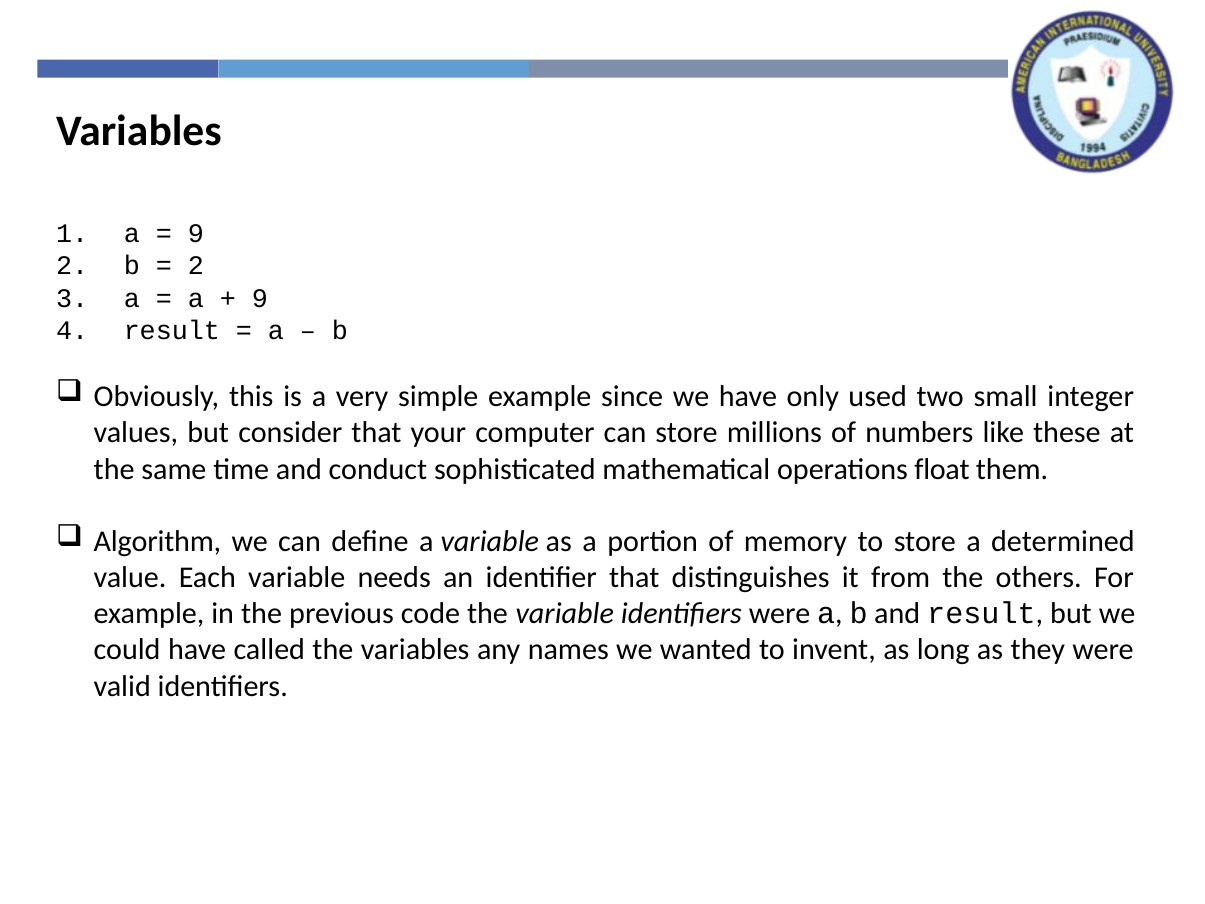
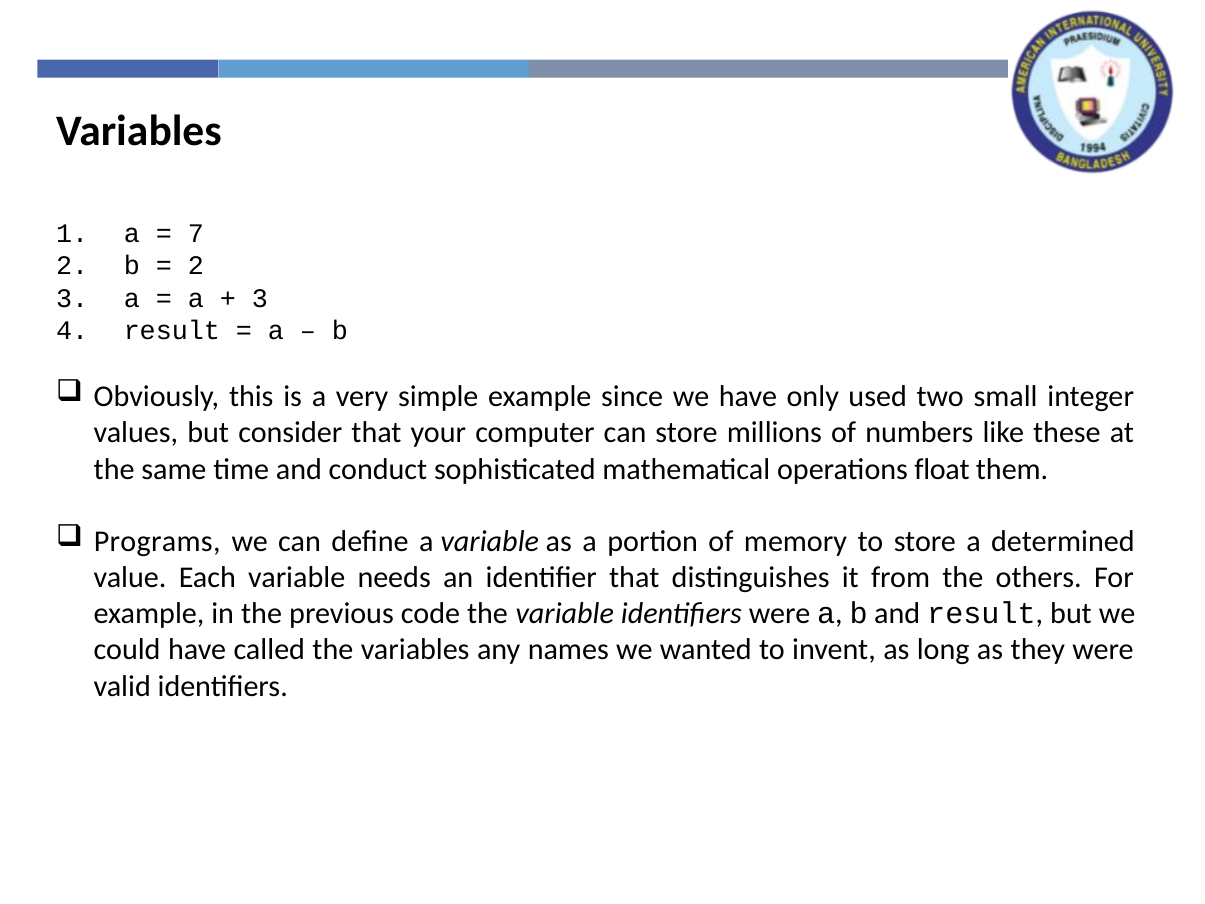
9 at (196, 234): 9 -> 7
9 at (260, 298): 9 -> 3
Algorithm: Algorithm -> Programs
